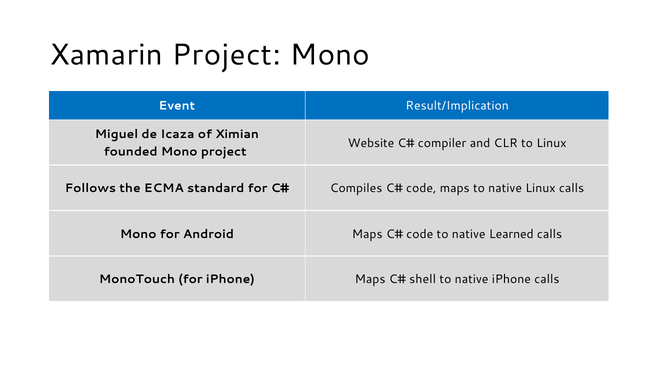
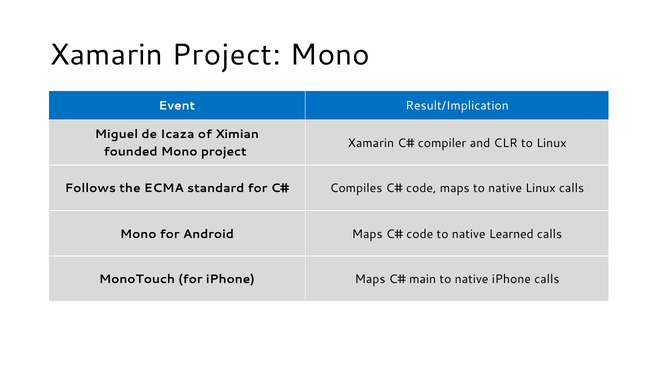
Website at (371, 143): Website -> Xamarin
shell: shell -> main
